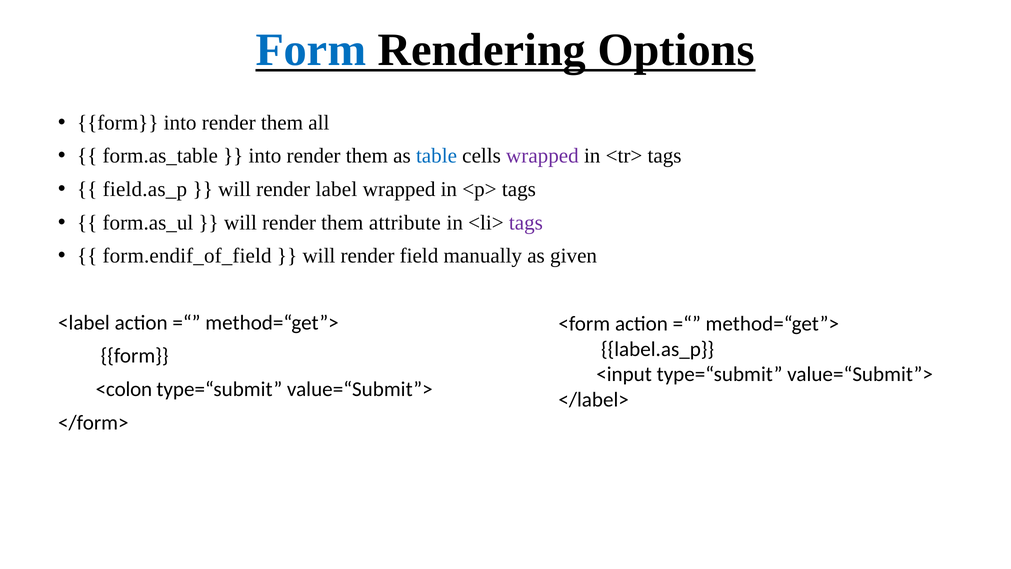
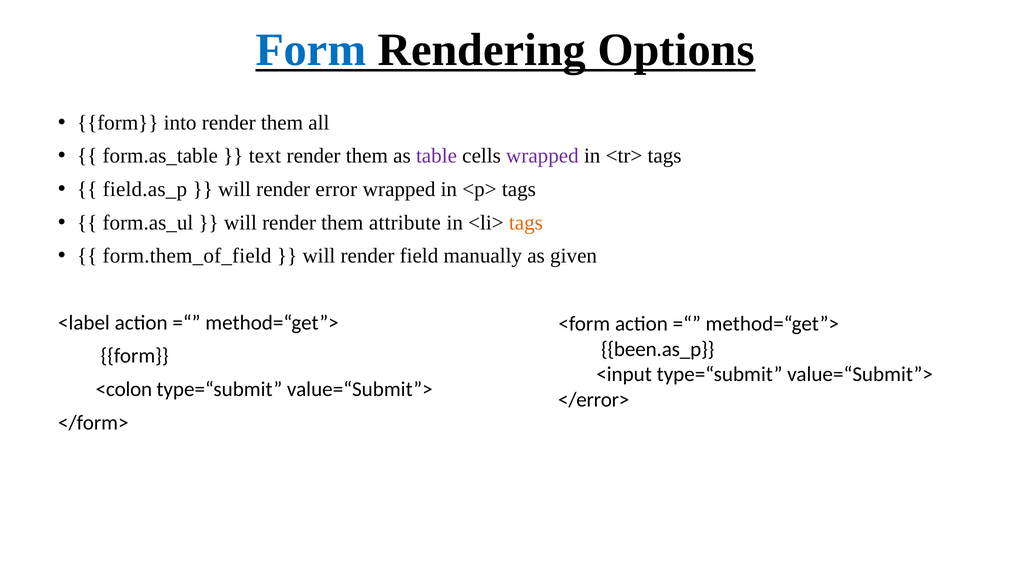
into at (265, 156): into -> text
table colour: blue -> purple
label: label -> error
tags at (526, 222) colour: purple -> orange
form.endif_of_field: form.endif_of_field -> form.them_of_field
label.as_p: label.as_p -> been.as_p
</label>: </label> -> </error>
